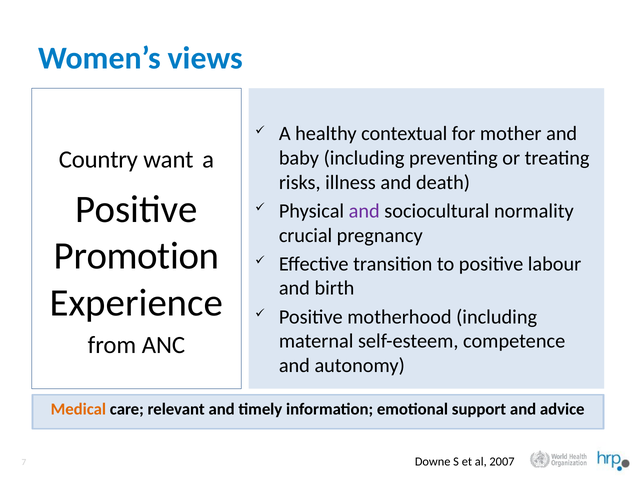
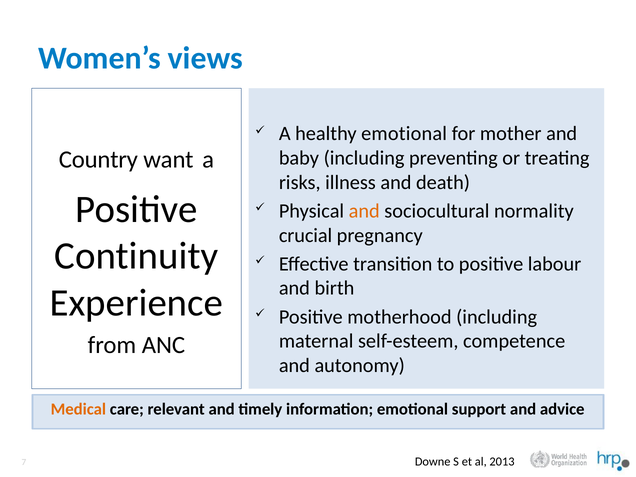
healthy contextual: contextual -> emotional
and at (364, 211) colour: purple -> orange
Promotion: Promotion -> Continuity
2007: 2007 -> 2013
